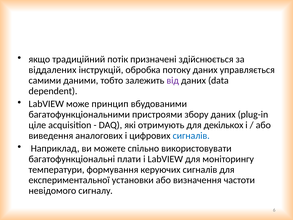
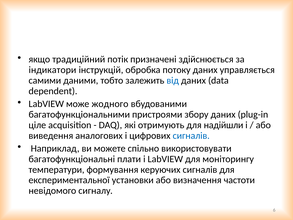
віддалених: віддалених -> індикатори
від colour: purple -> blue
принцип: принцип -> жодного
декількох: декількох -> надійшли
